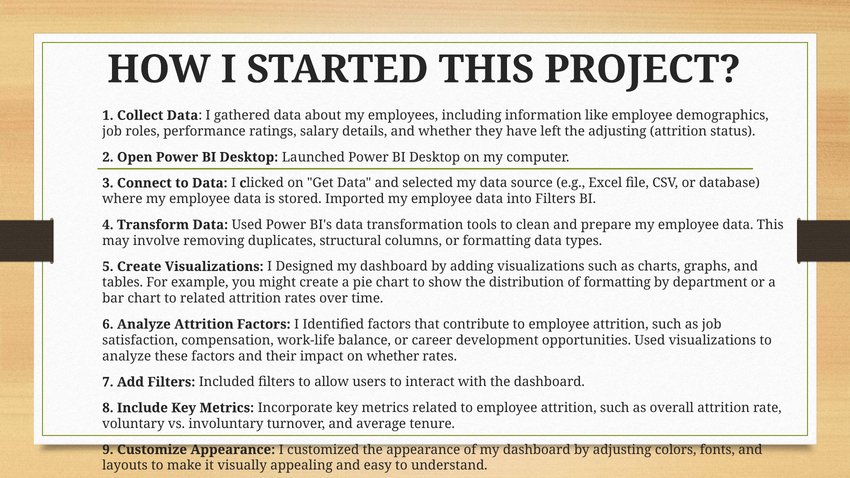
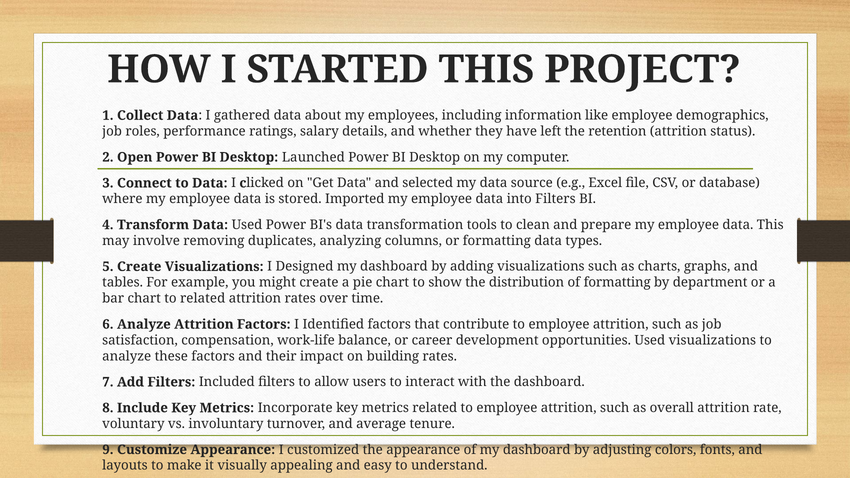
the adjusting: adjusting -> retention
structural: structural -> analyzing
on whether: whether -> building
